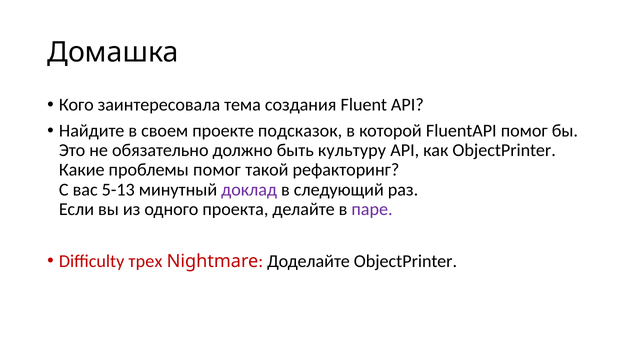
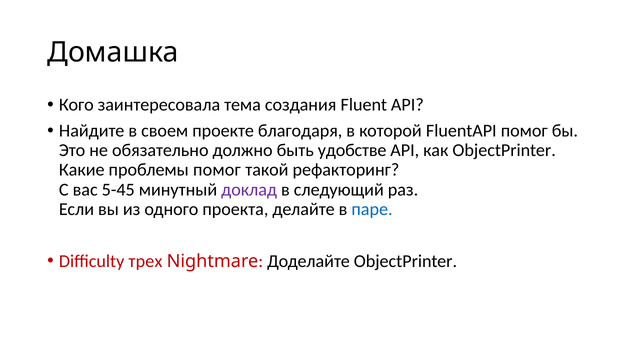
подсказок: подсказок -> благодаря
культуру: культуру -> удобстве
5-13: 5-13 -> 5-45
паре colour: purple -> blue
